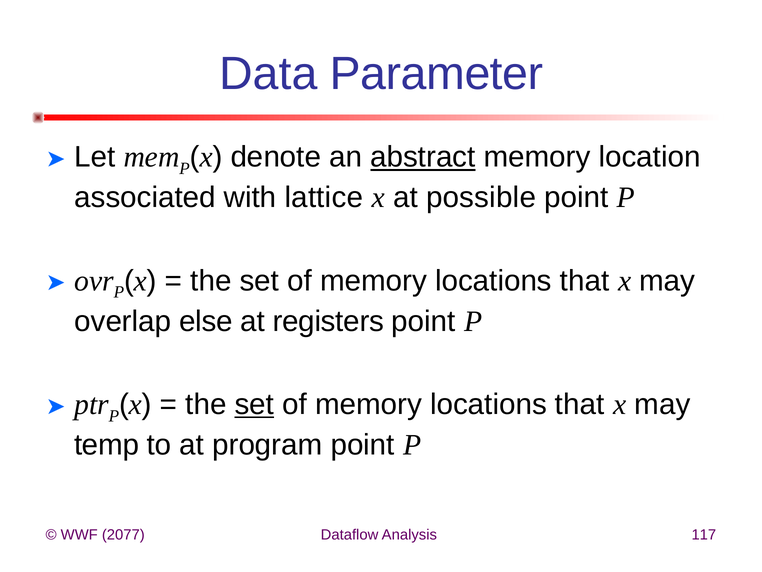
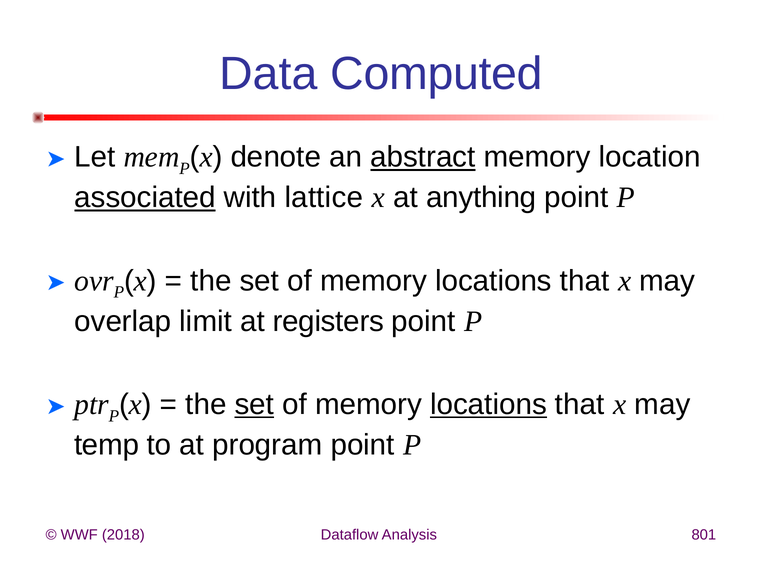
Parameter: Parameter -> Computed
associated underline: none -> present
possible: possible -> anything
else: else -> limit
locations at (489, 404) underline: none -> present
2077: 2077 -> 2018
117: 117 -> 801
